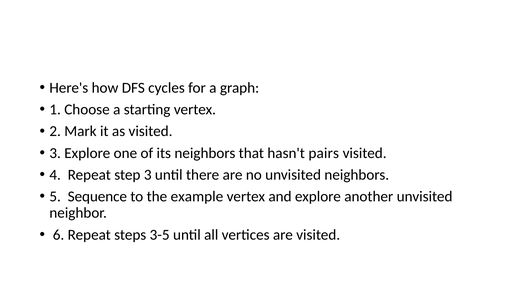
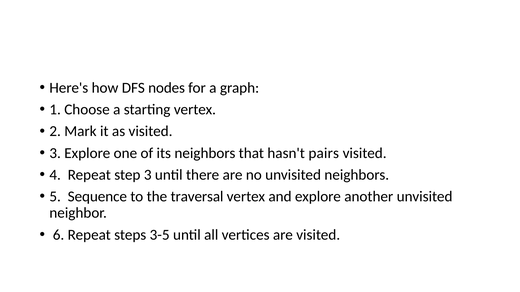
cycles: cycles -> nodes
example: example -> traversal
